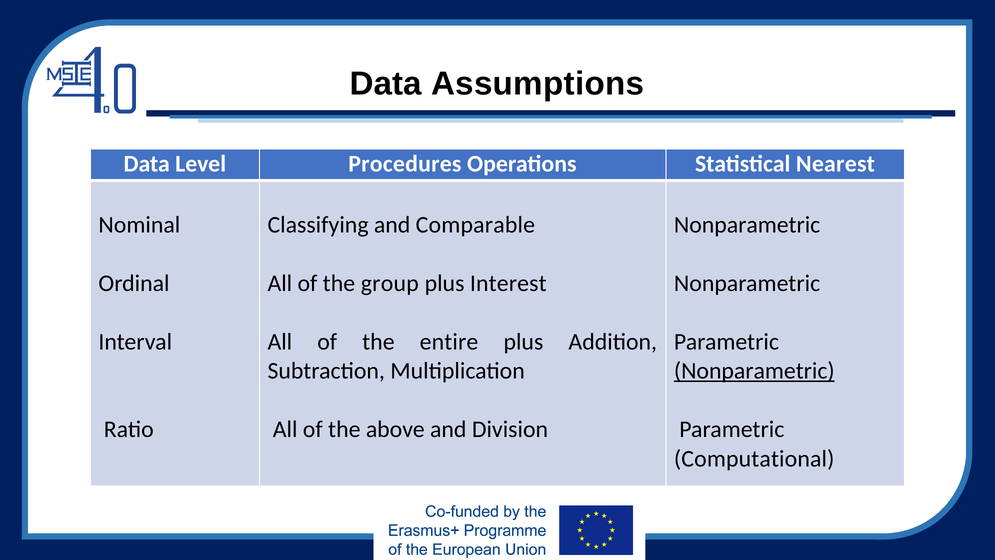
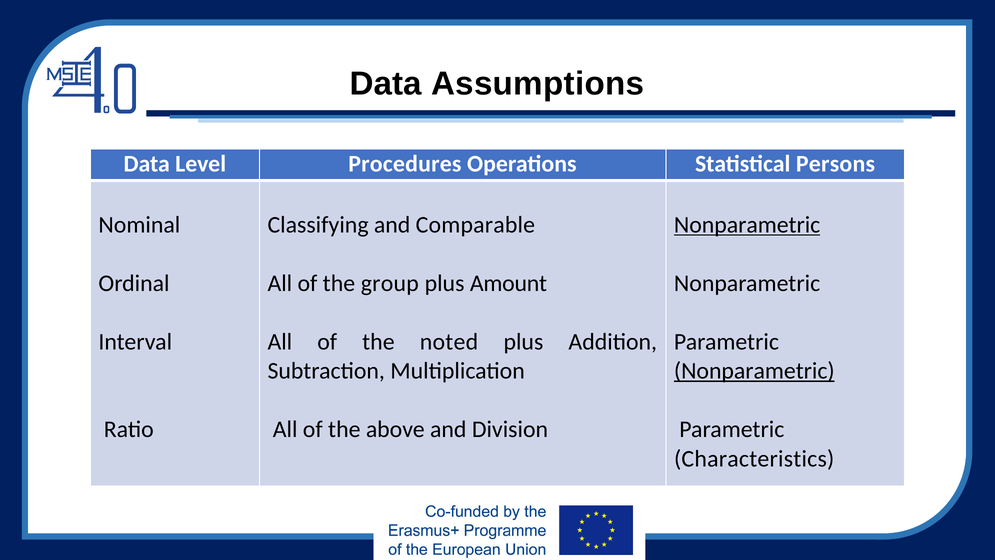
Nearest: Nearest -> Persons
Nonparametric at (747, 225) underline: none -> present
Interest: Interest -> Amount
entire: entire -> noted
Computational: Computational -> Characteristics
